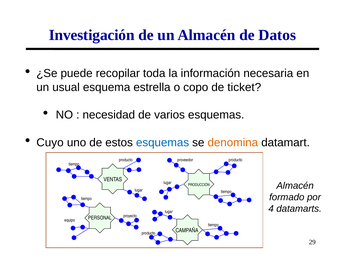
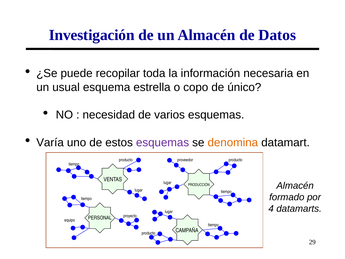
ticket: ticket -> único
Cuyo: Cuyo -> Varía
esquemas at (163, 142) colour: blue -> purple
